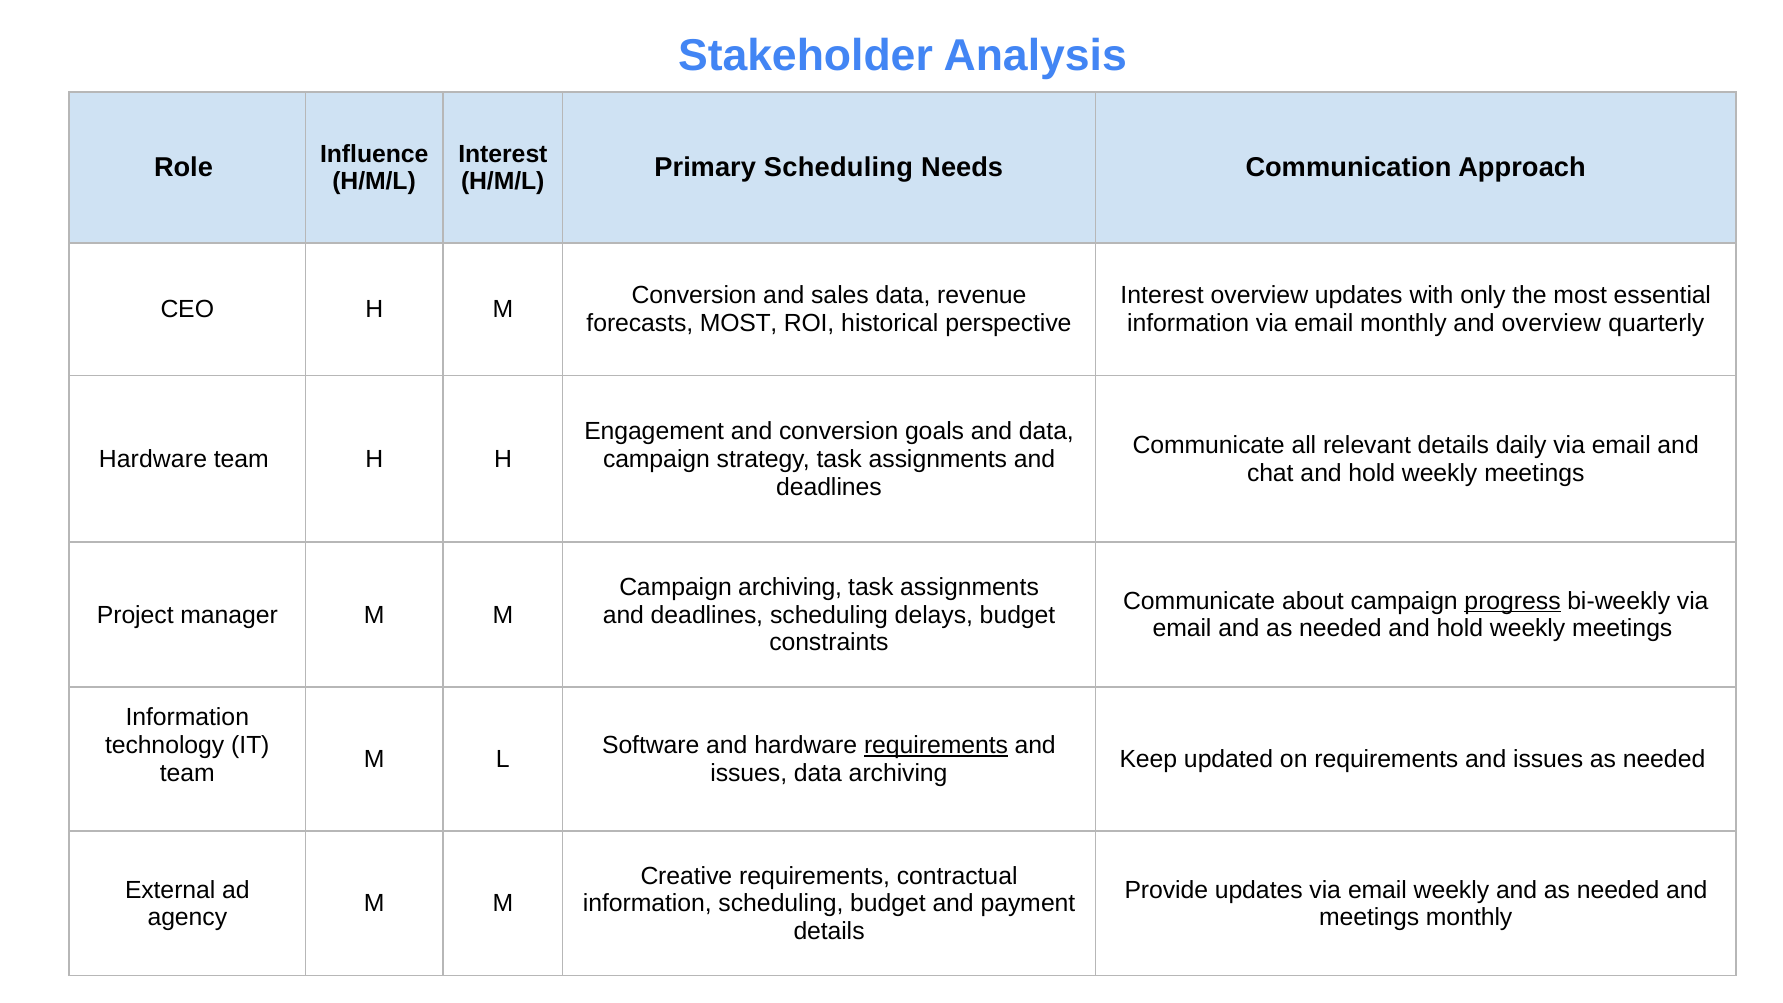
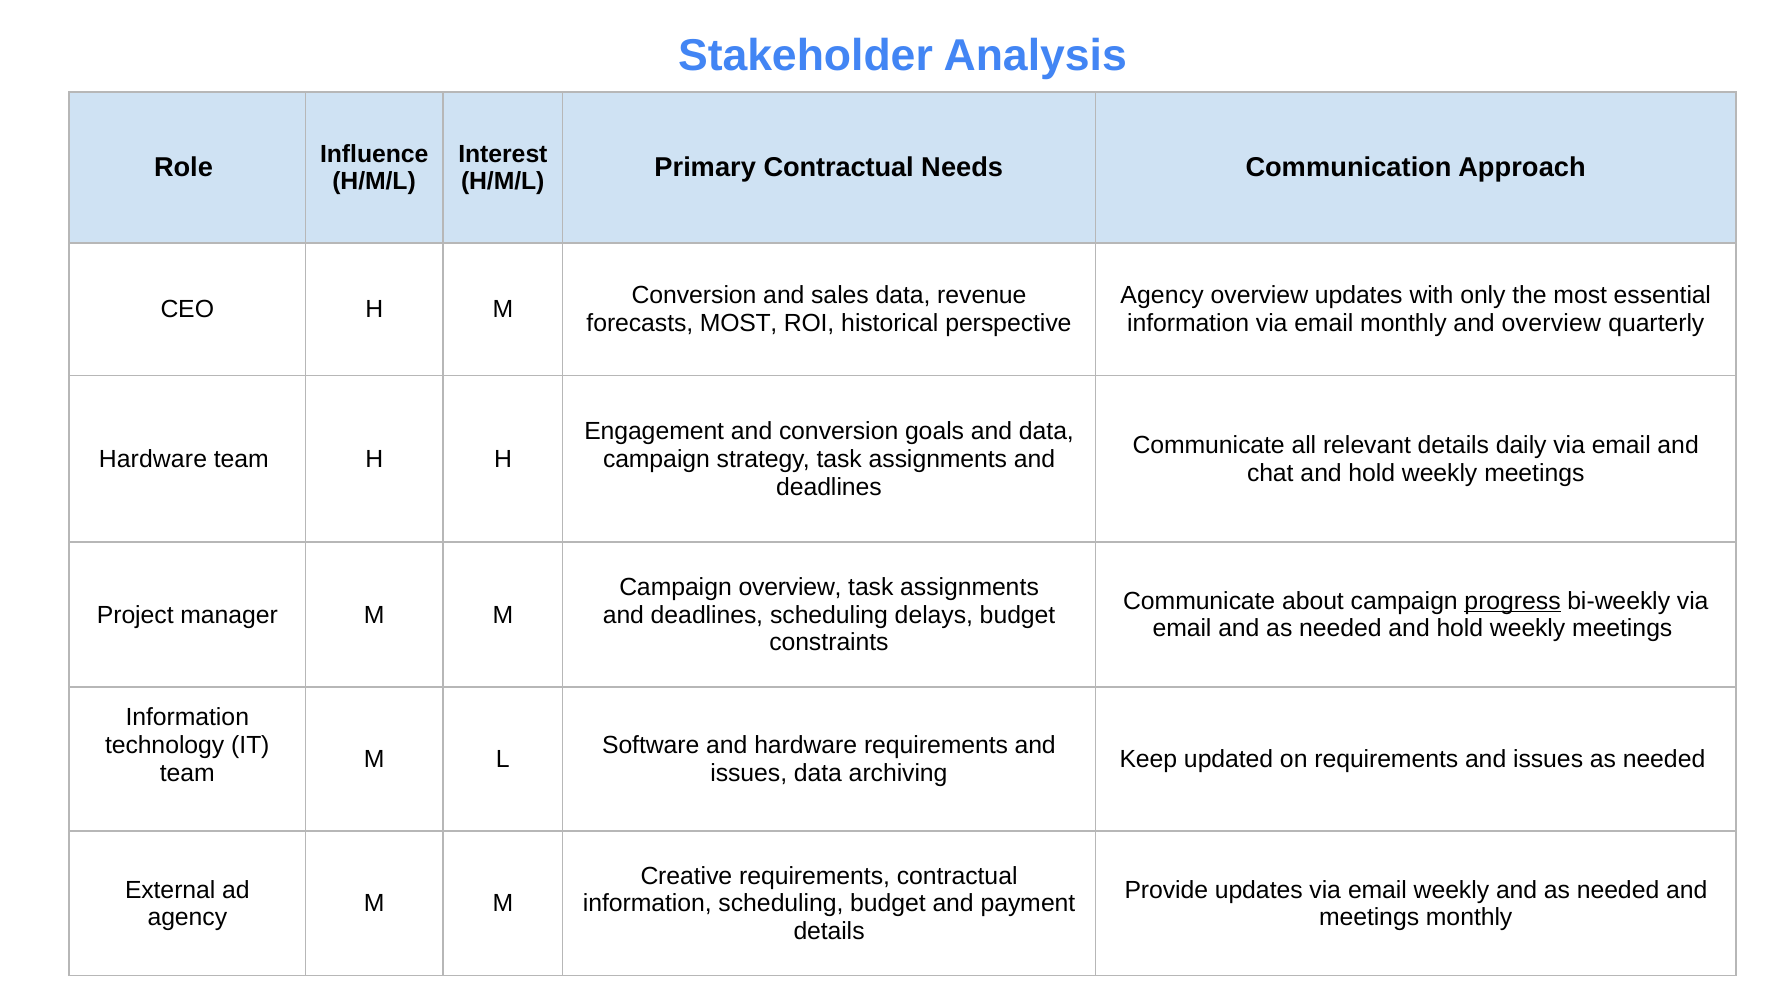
Primary Scheduling: Scheduling -> Contractual
Interest at (1162, 296): Interest -> Agency
Campaign archiving: archiving -> overview
requirements at (936, 745) underline: present -> none
